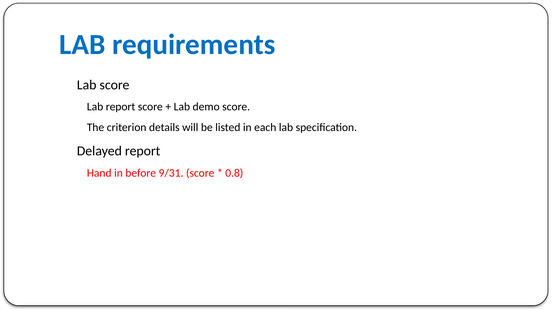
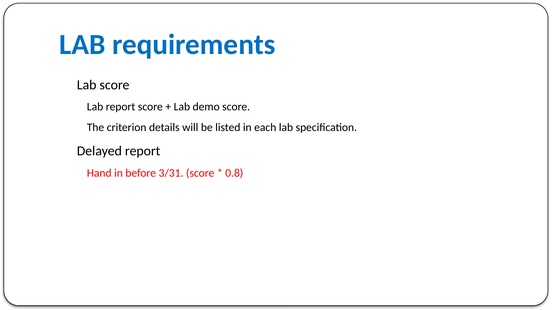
9/31: 9/31 -> 3/31
